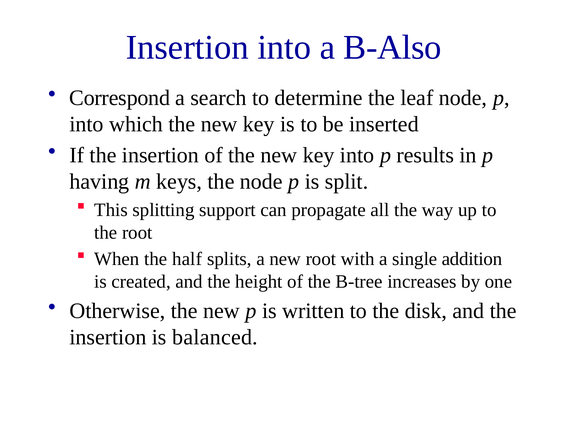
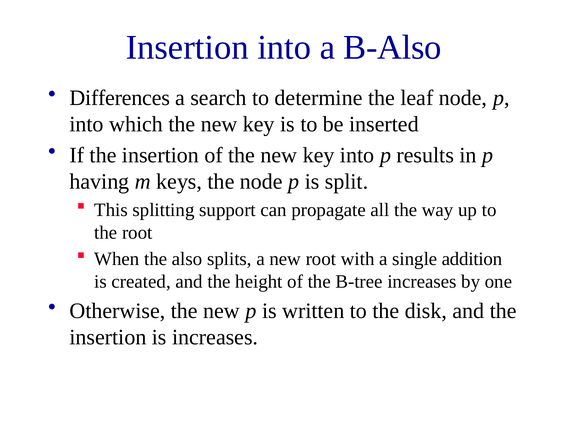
Correspond: Correspond -> Differences
half: half -> also
is balanced: balanced -> increases
